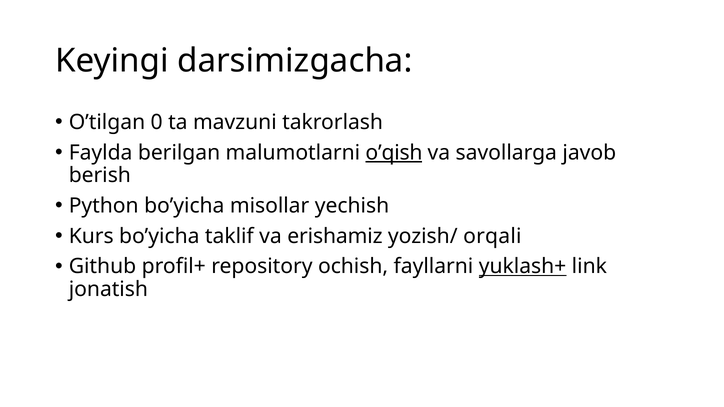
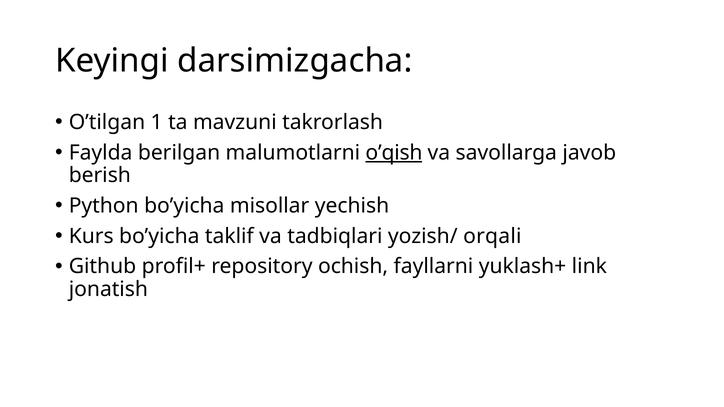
0: 0 -> 1
erishamiz: erishamiz -> tadbiqlari
yuklash+ underline: present -> none
